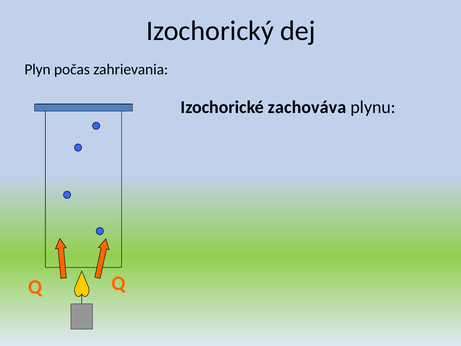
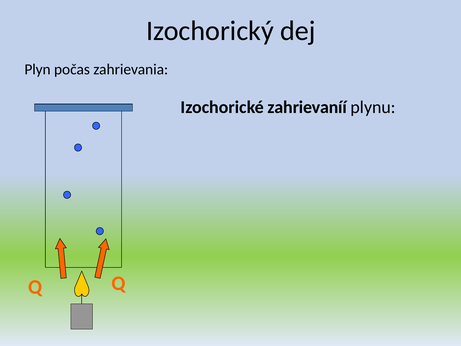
zachováva: zachováva -> zahrievaníí
